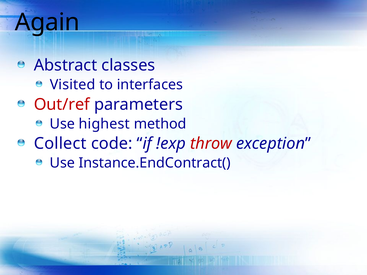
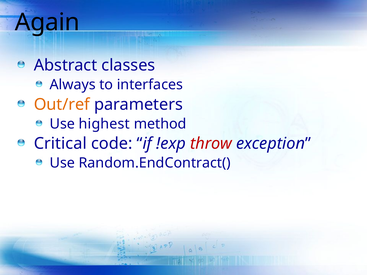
Visited: Visited -> Always
Out/ref colour: red -> orange
Collect: Collect -> Critical
Instance.EndContract(: Instance.EndContract( -> Random.EndContract(
